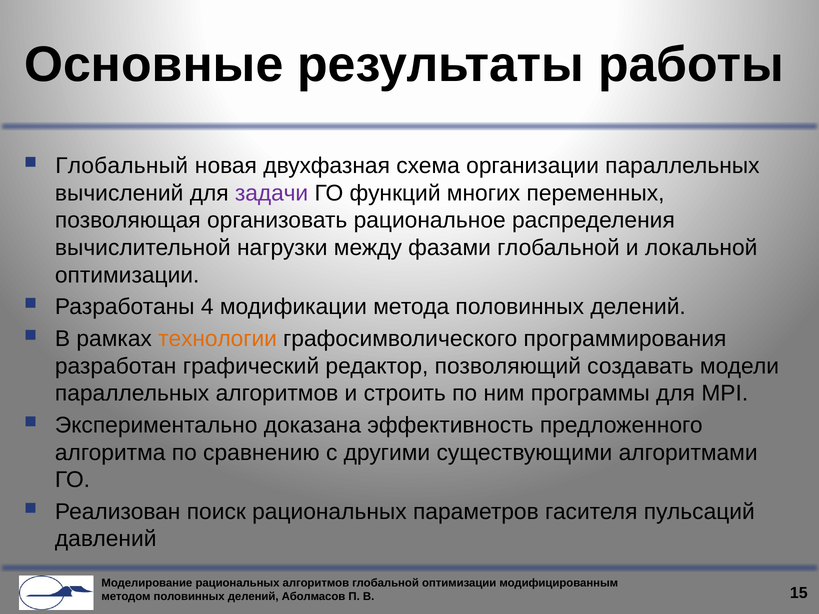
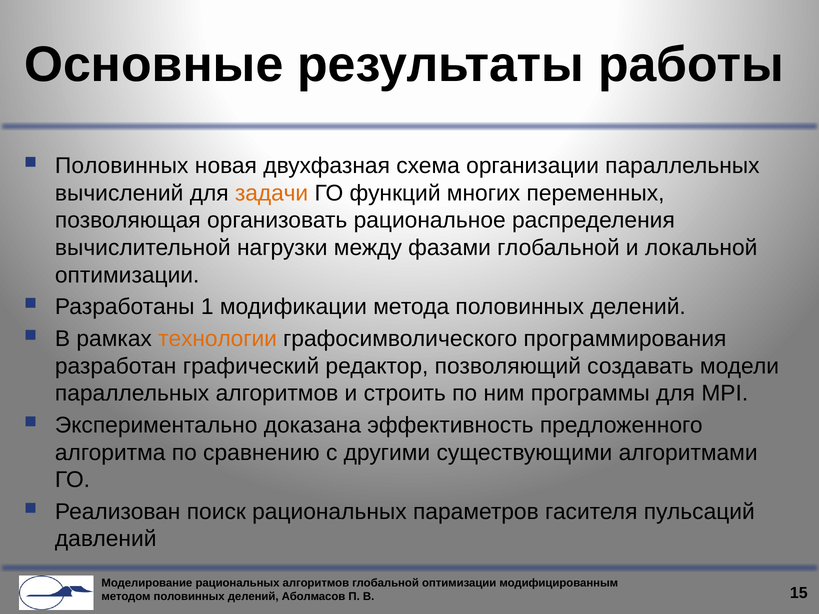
Глобальный at (122, 166): Глобальный -> Половинных
задачи colour: purple -> orange
4: 4 -> 1
